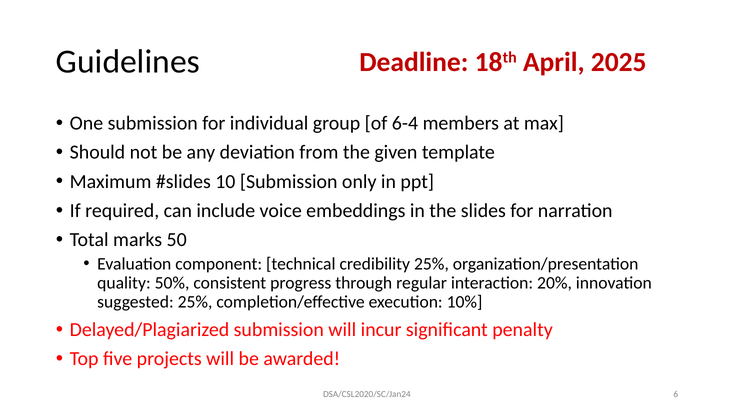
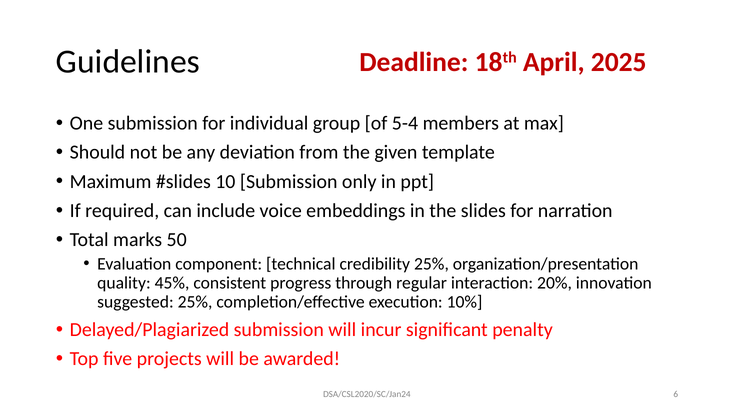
6-4: 6-4 -> 5-4
50%: 50% -> 45%
